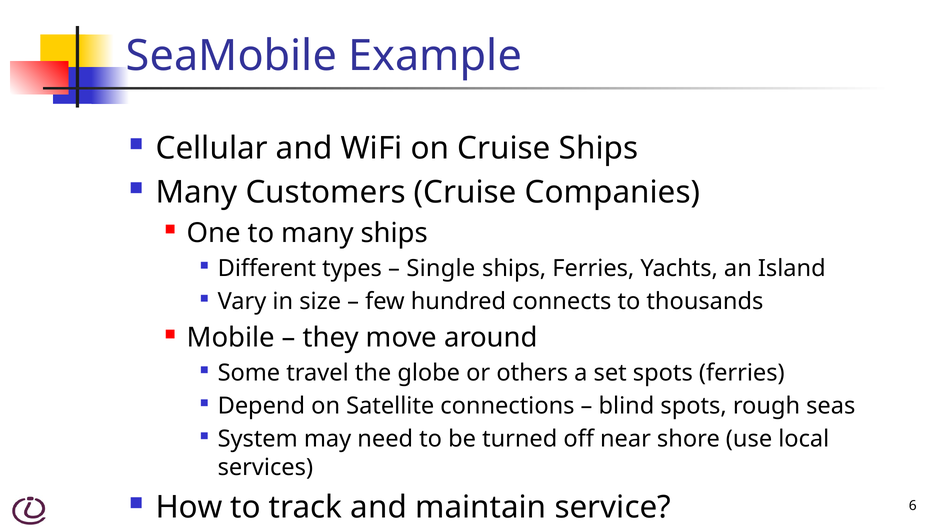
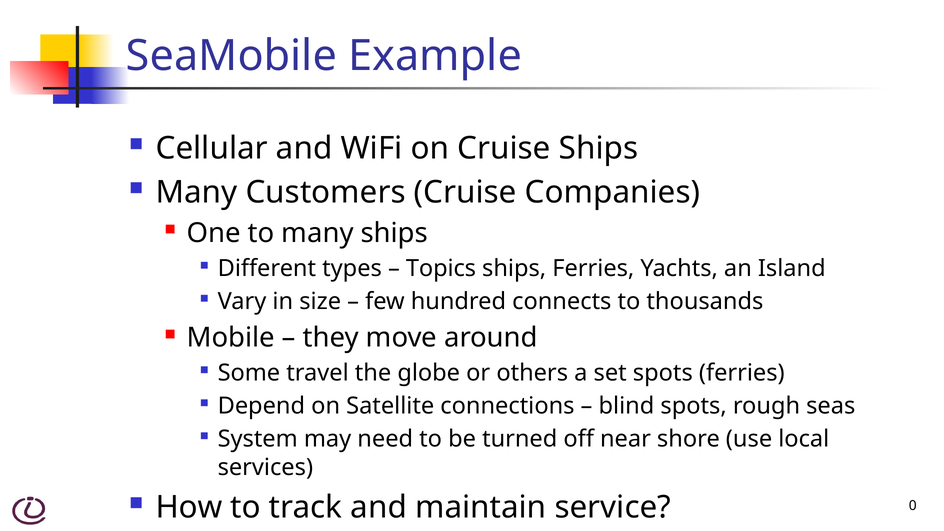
Single: Single -> Topics
6: 6 -> 0
